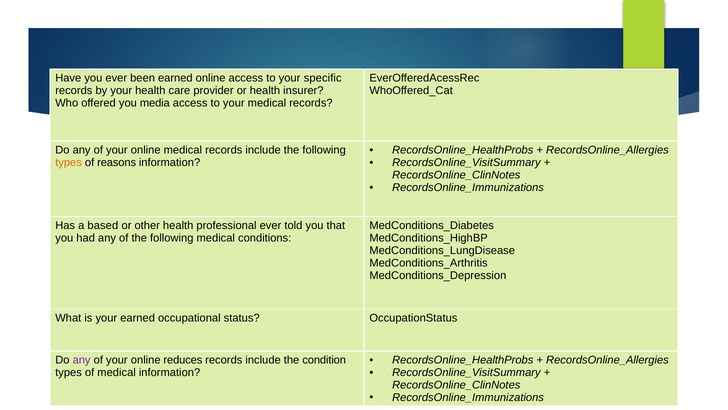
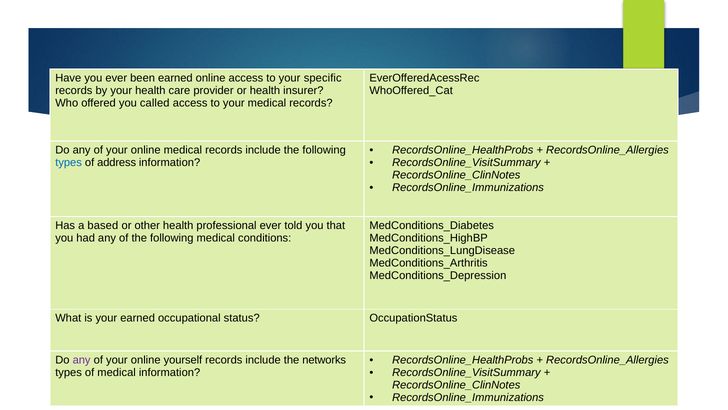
media: media -> called
types at (69, 162) colour: orange -> blue
reasons: reasons -> address
reduces: reduces -> yourself
condition: condition -> networks
